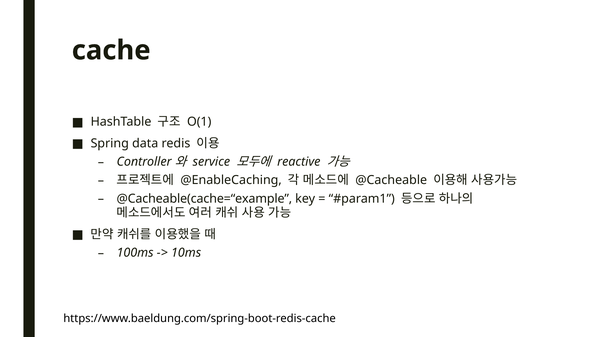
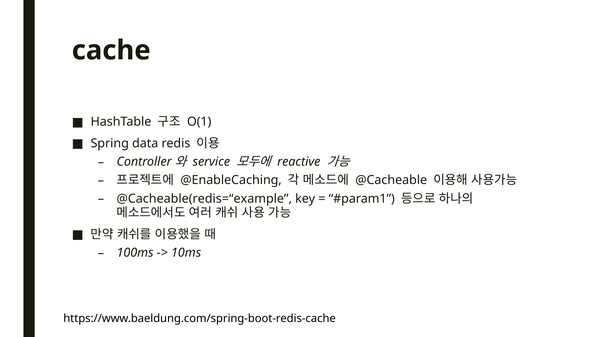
@Cacheable(cache=“example: @Cacheable(cache=“example -> @Cacheable(redis=“example
